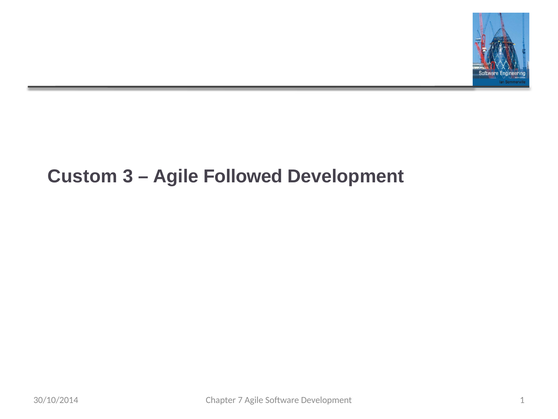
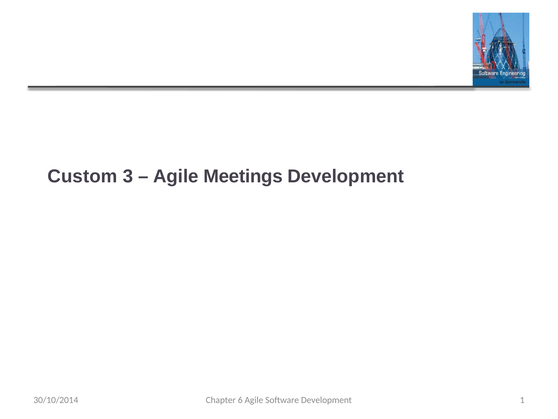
Followed: Followed -> Meetings
7: 7 -> 6
